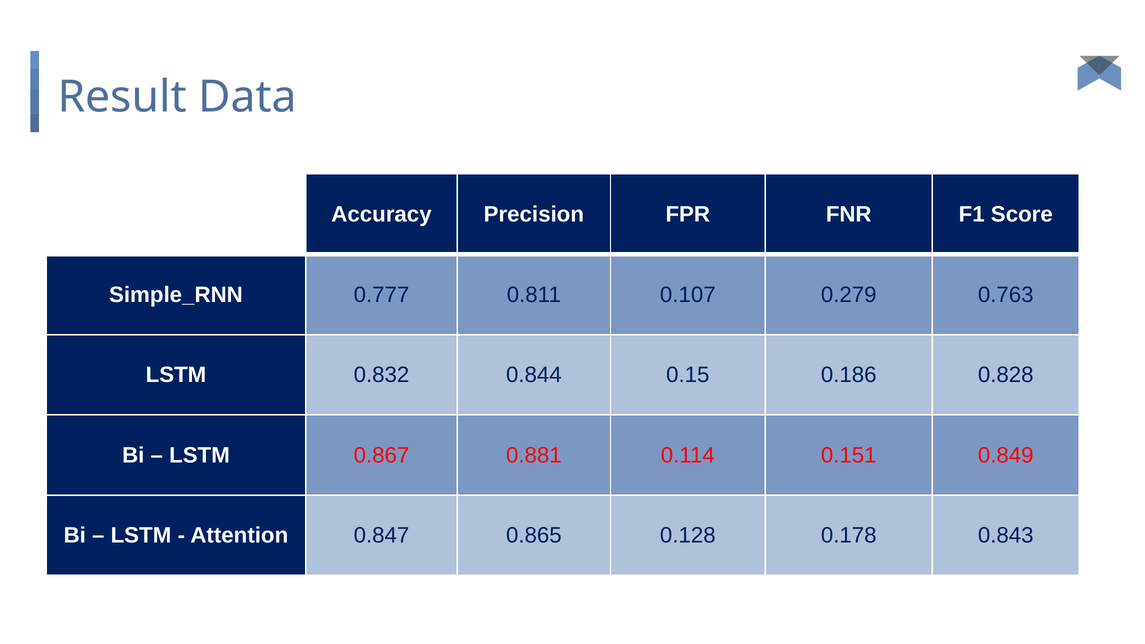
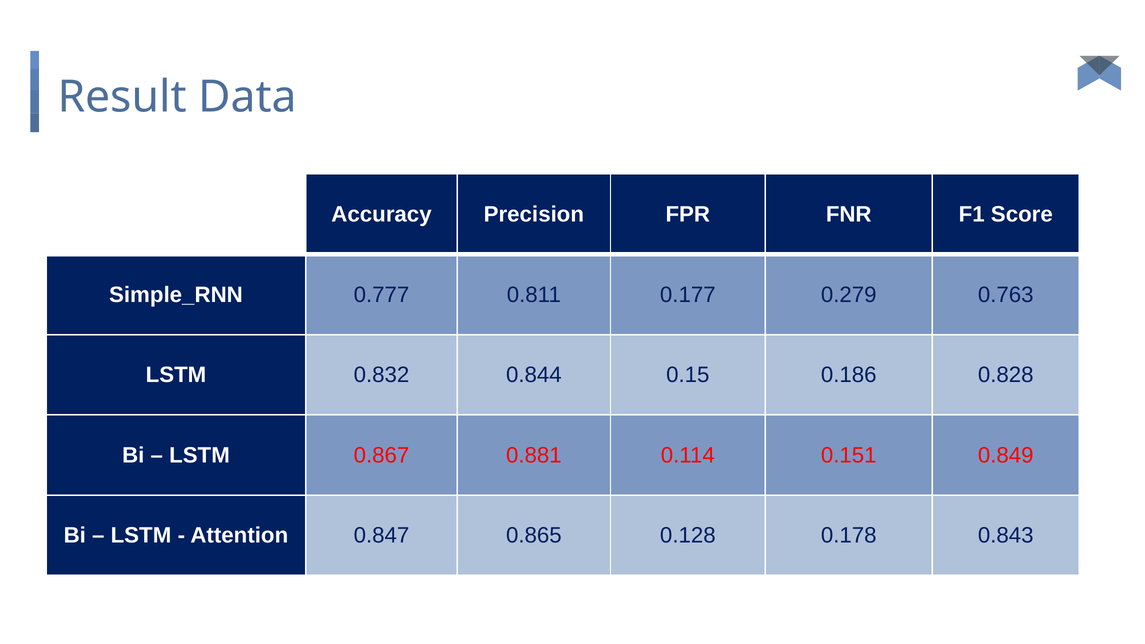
0.107: 0.107 -> 0.177
